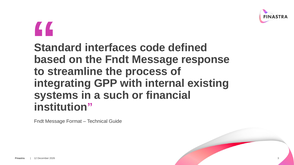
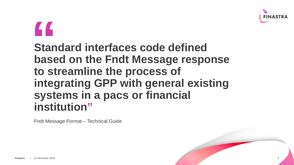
internal: internal -> general
such: such -> pacs
